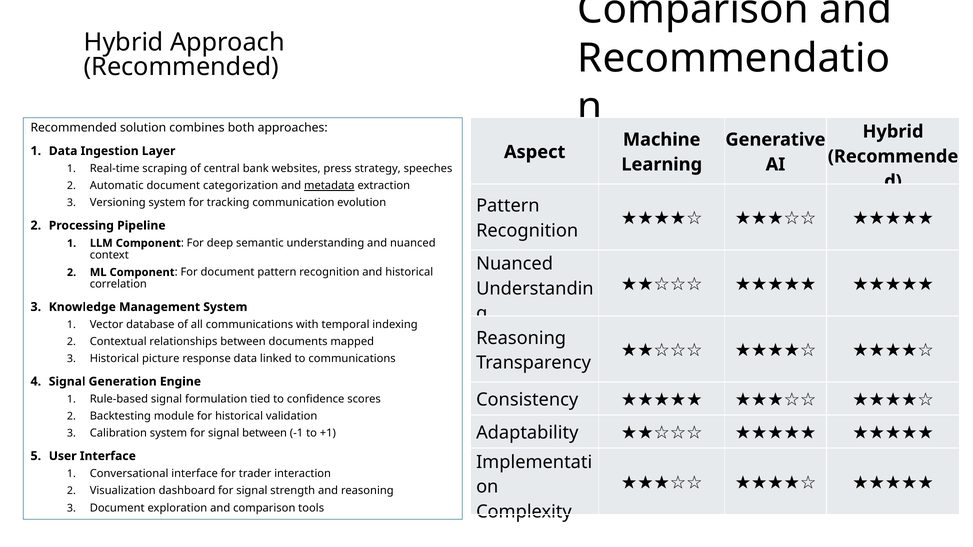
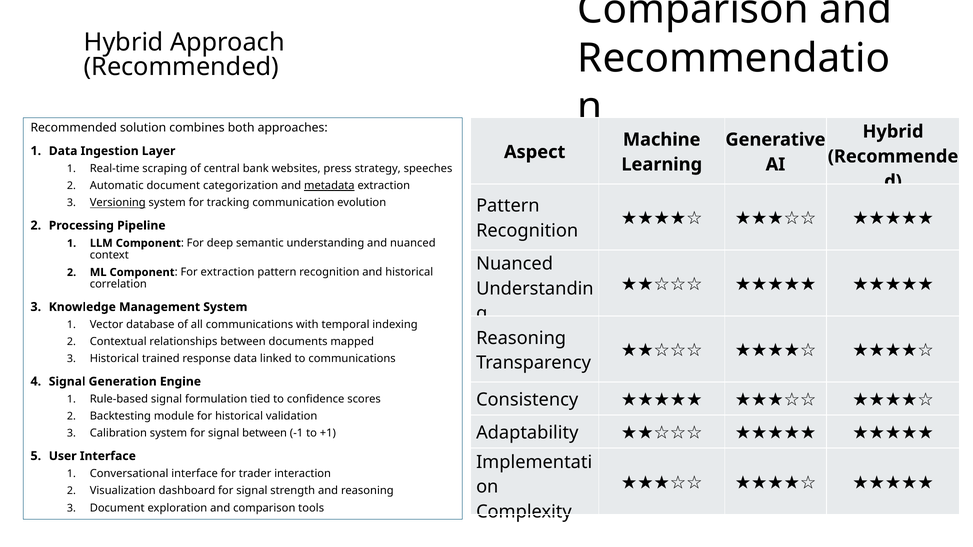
Versioning underline: none -> present
For document: document -> extraction
picture: picture -> trained
